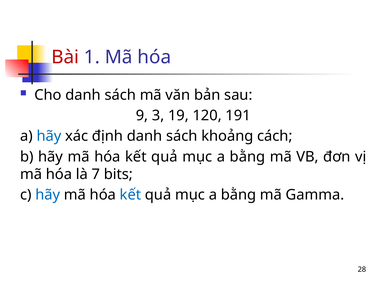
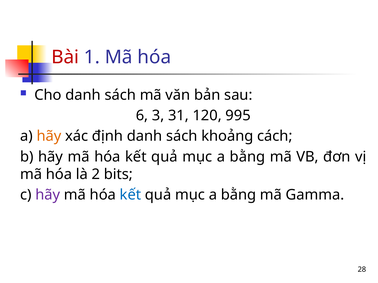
9: 9 -> 6
19: 19 -> 31
191: 191 -> 995
hãy at (49, 136) colour: blue -> orange
7: 7 -> 2
hãy at (48, 195) colour: blue -> purple
